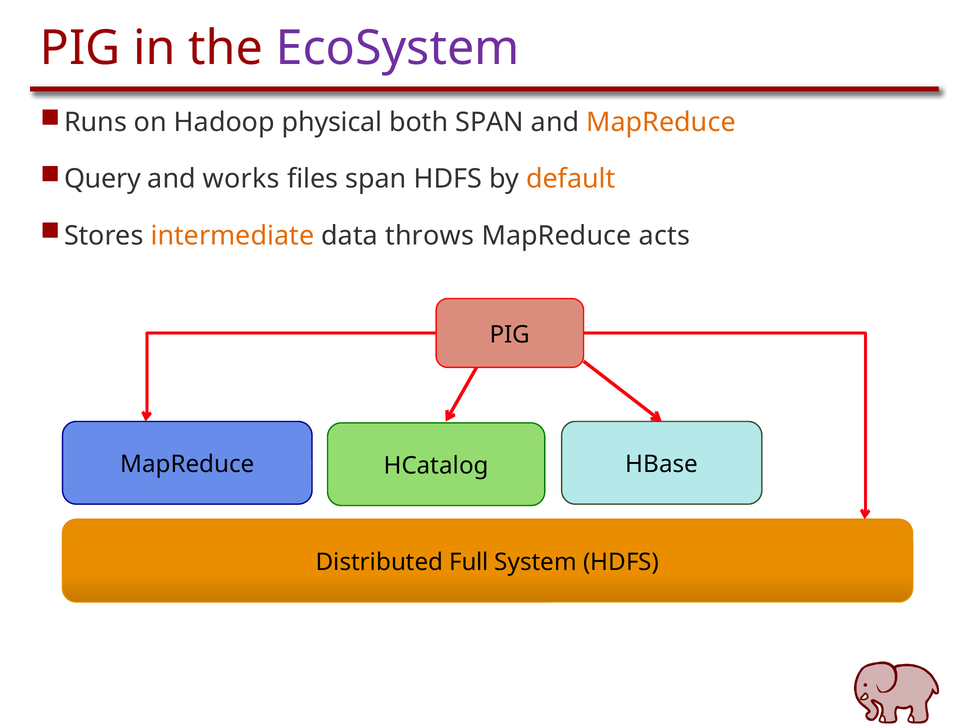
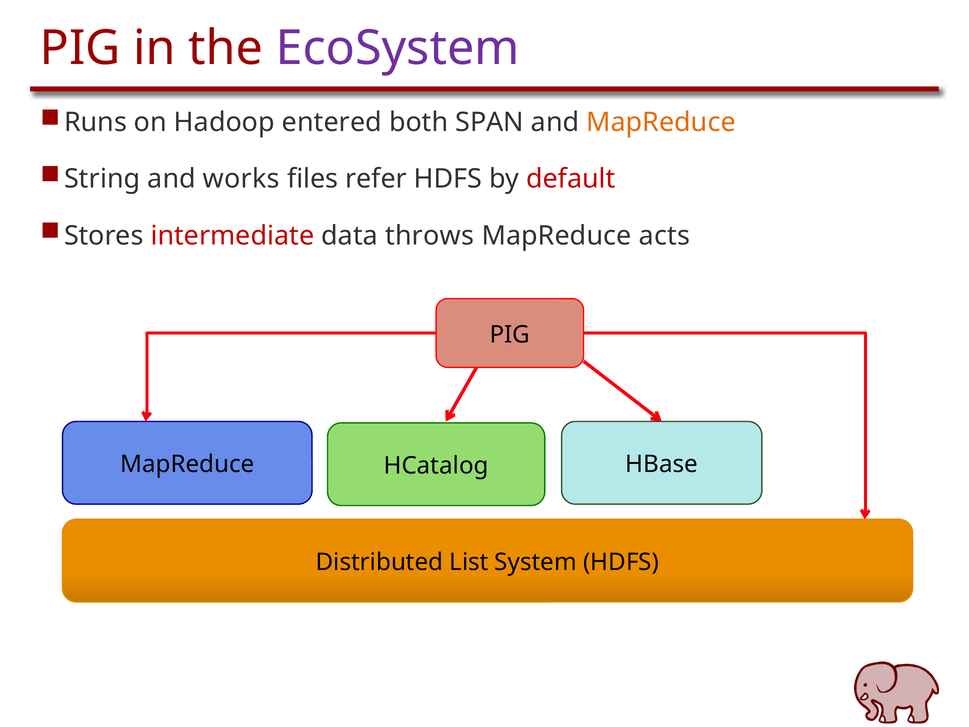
physical: physical -> entered
Query: Query -> String
files span: span -> refer
default colour: orange -> red
intermediate colour: orange -> red
Full: Full -> List
